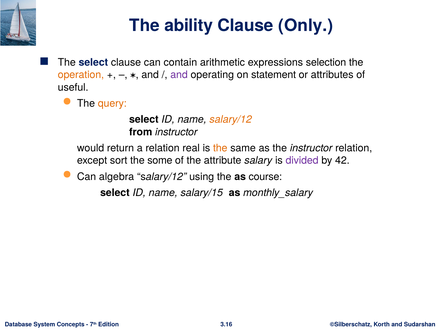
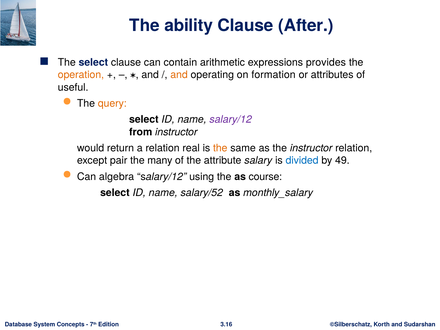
Only: Only -> After
selection: selection -> provides
and at (179, 75) colour: purple -> orange
statement: statement -> formation
salary/12 at (231, 120) colour: orange -> purple
sort: sort -> pair
some: some -> many
divided colour: purple -> blue
42: 42 -> 49
salary/15: salary/15 -> salary/52
